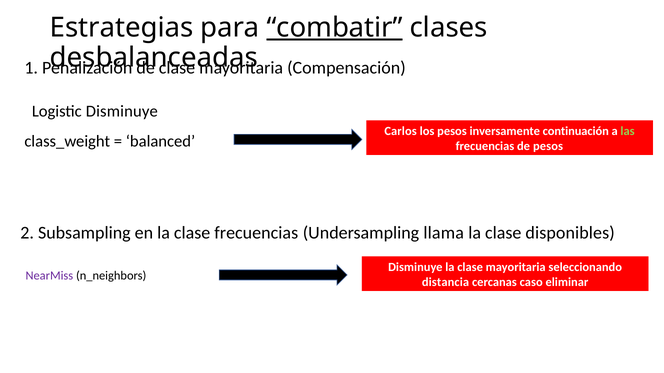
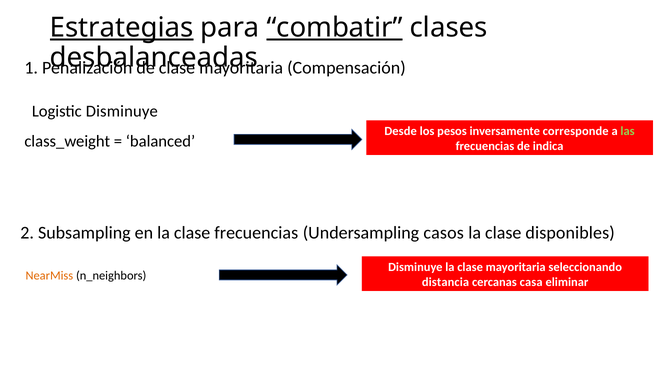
Estrategias underline: none -> present
Carlos: Carlos -> Desde
continuación: continuación -> corresponde
de pesos: pesos -> indica
llama: llama -> casos
NearMiss colour: purple -> orange
caso: caso -> casa
